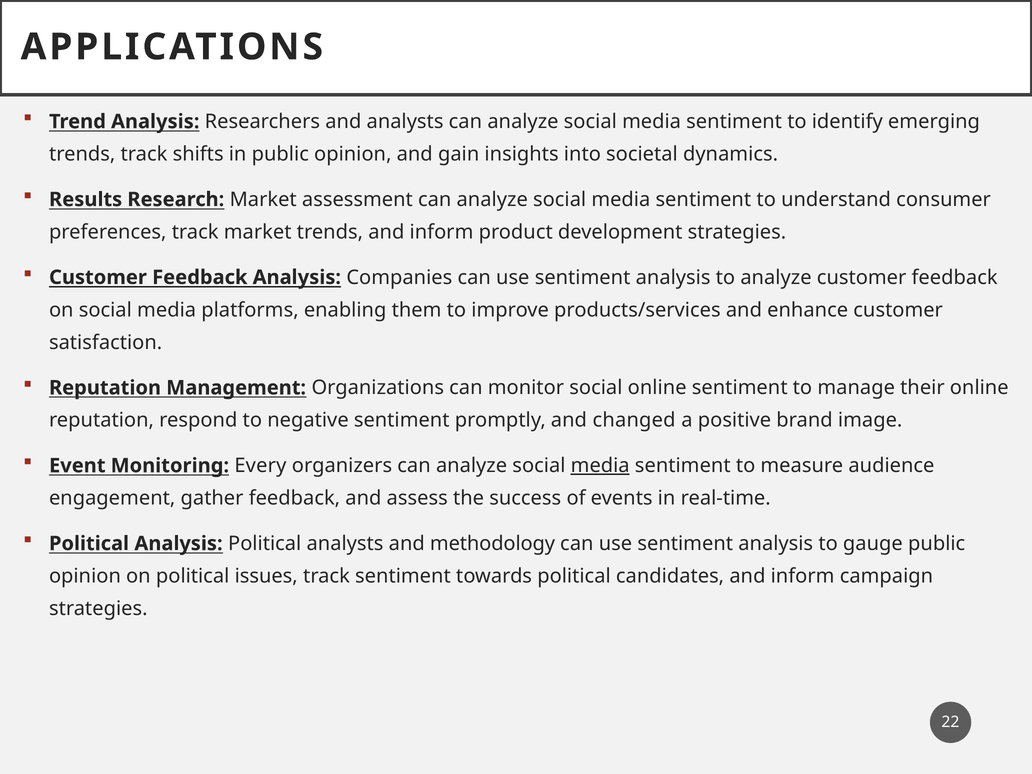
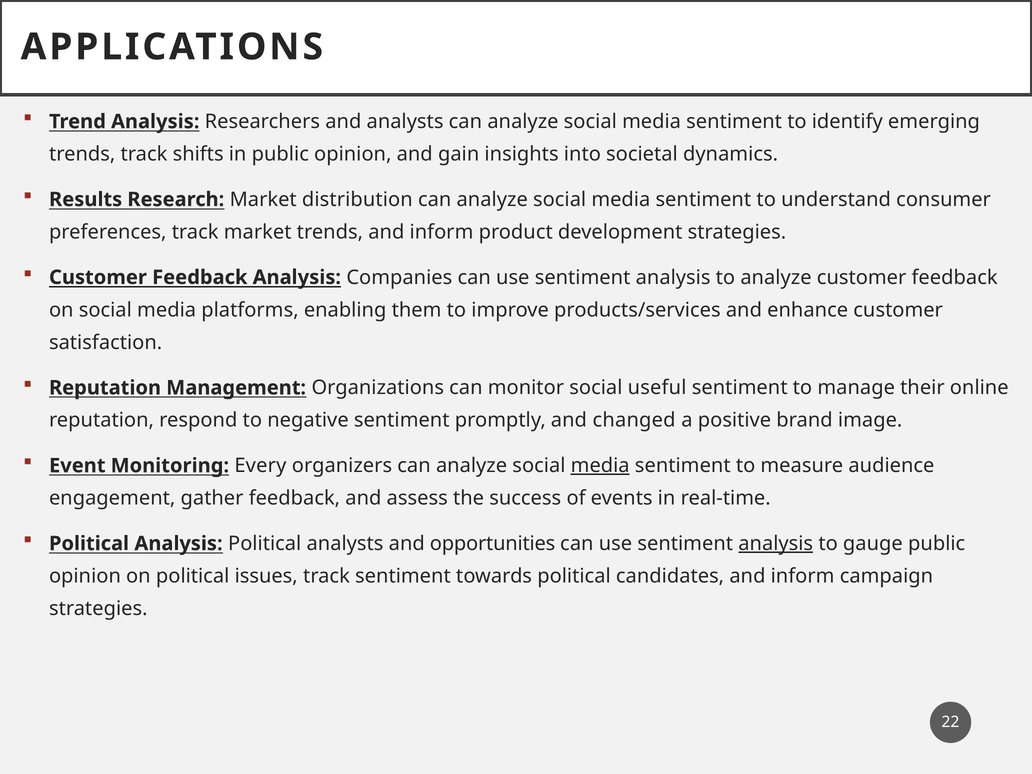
assessment: assessment -> distribution
social online: online -> useful
methodology: methodology -> opportunities
analysis at (776, 544) underline: none -> present
